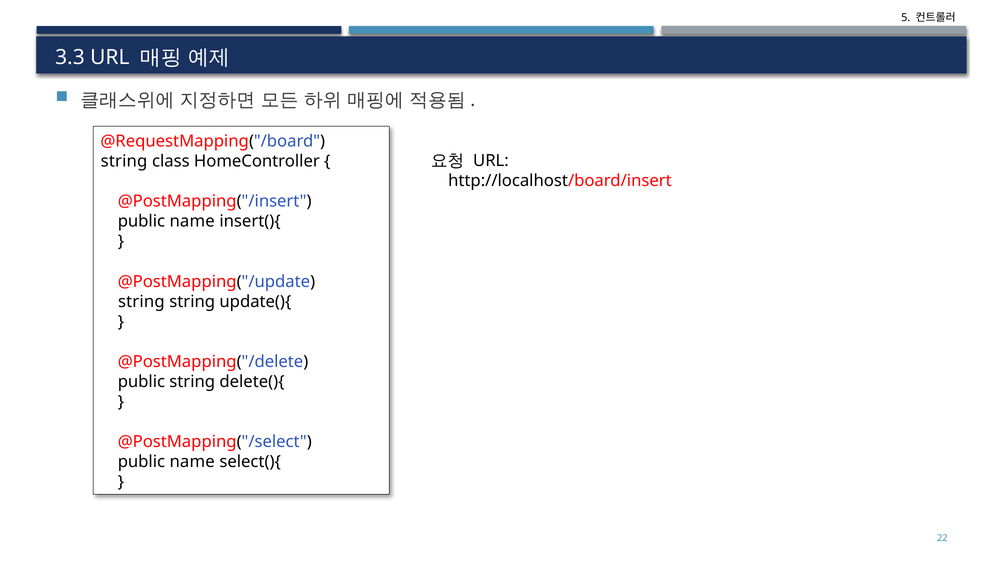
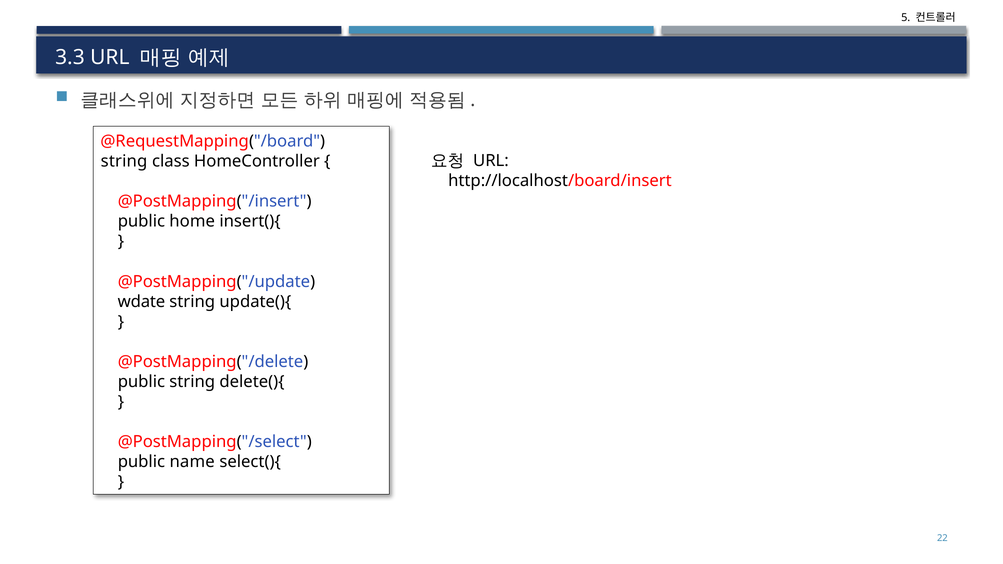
name at (192, 221): name -> home
string at (141, 302): string -> wdate
